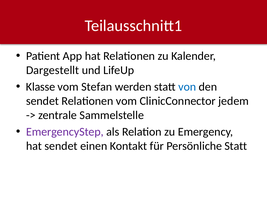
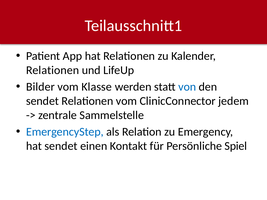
Dargestellt at (53, 70): Dargestellt -> Relationen
Klasse: Klasse -> Bilder
Stefan: Stefan -> Klasse
EmergencyStep colour: purple -> blue
Persönliche Statt: Statt -> Spiel
